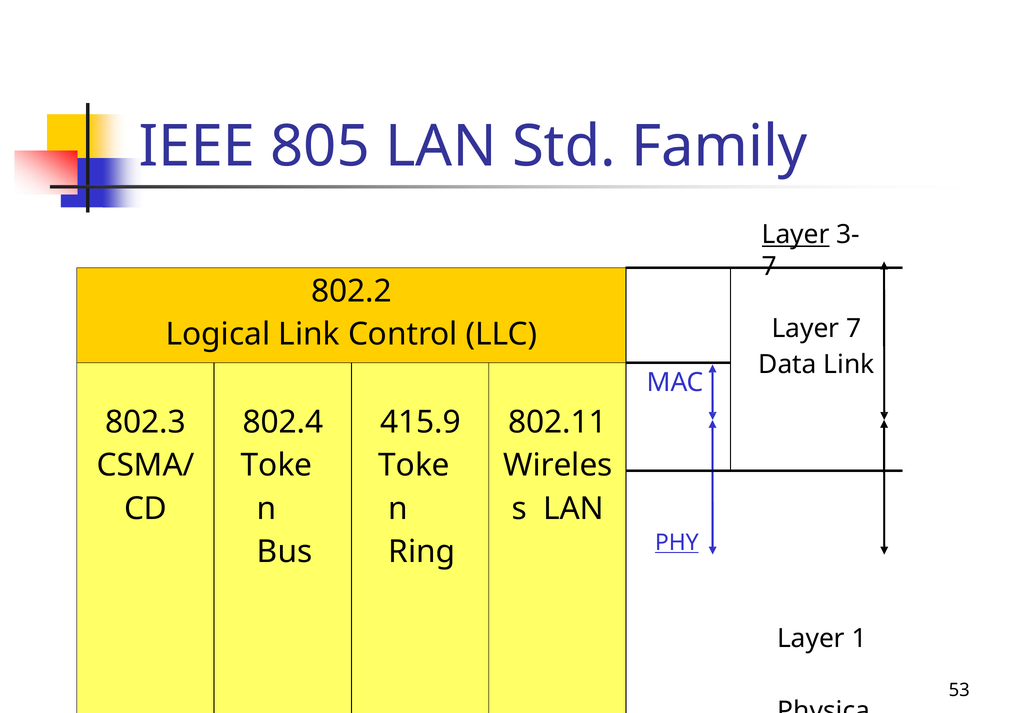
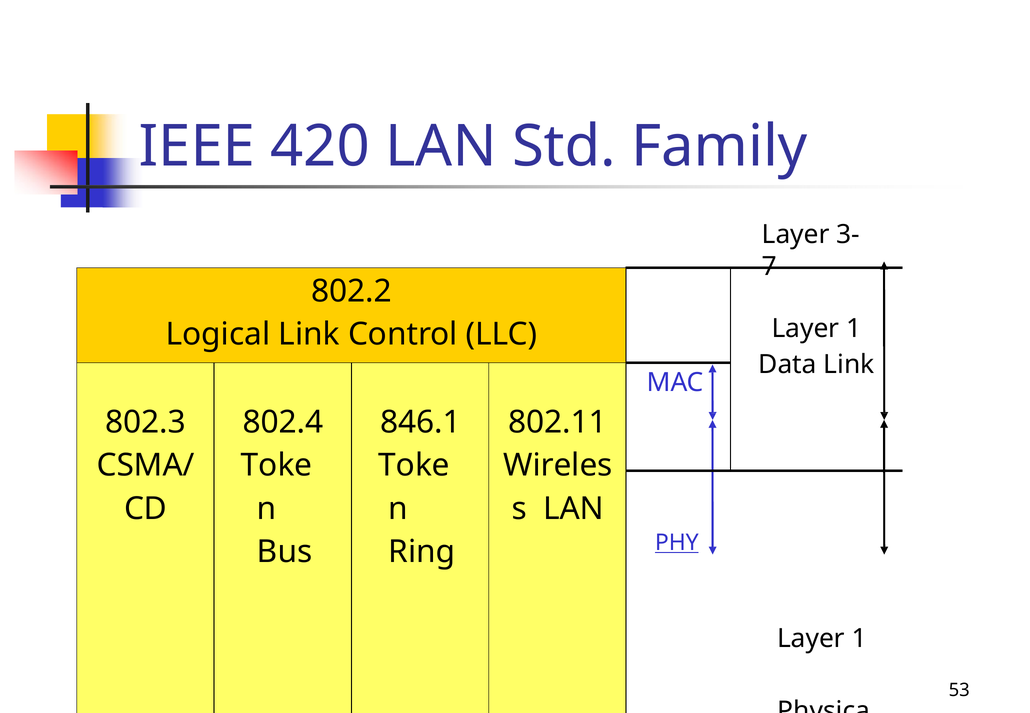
805: 805 -> 420
Layer at (796, 235) underline: present -> none
LLC Layer 7: 7 -> 1
415.9: 415.9 -> 846.1
